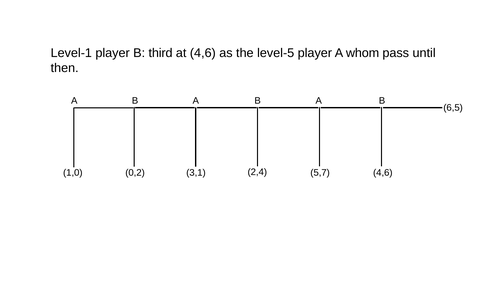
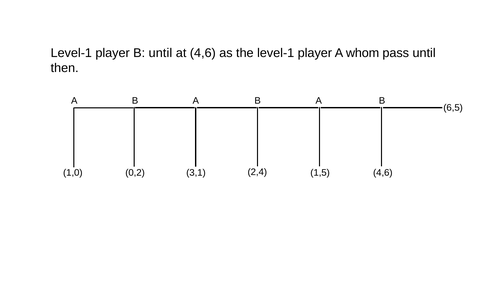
B third: third -> until
the level-5: level-5 -> level-1
5,7: 5,7 -> 1,5
